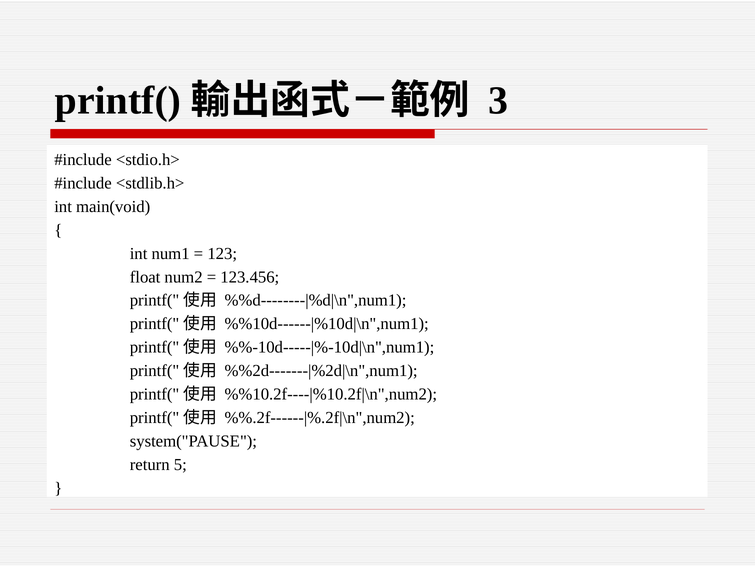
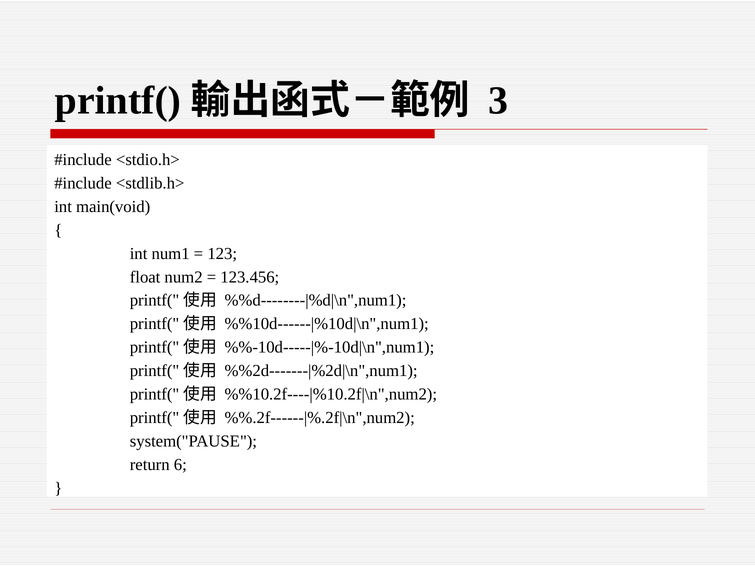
5: 5 -> 6
